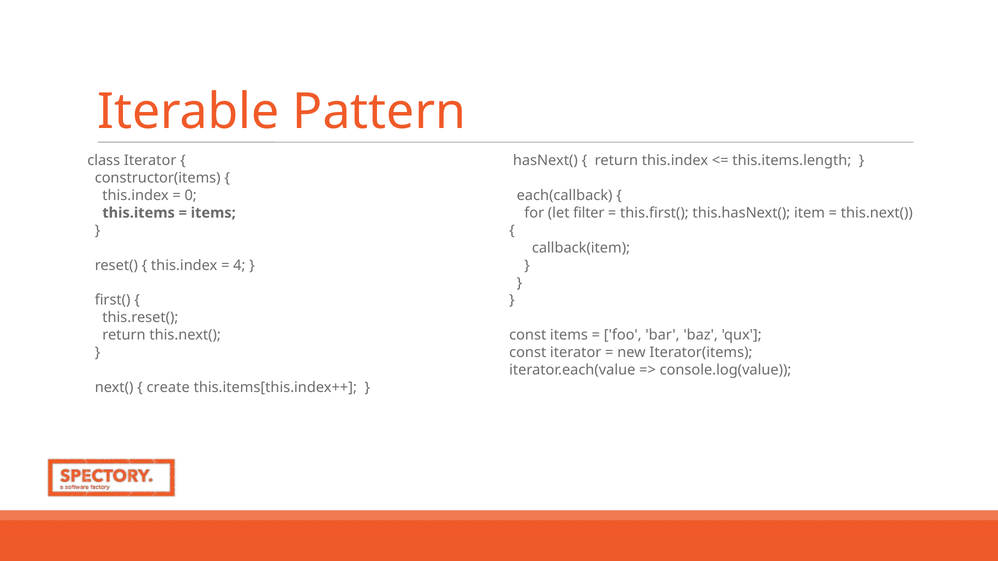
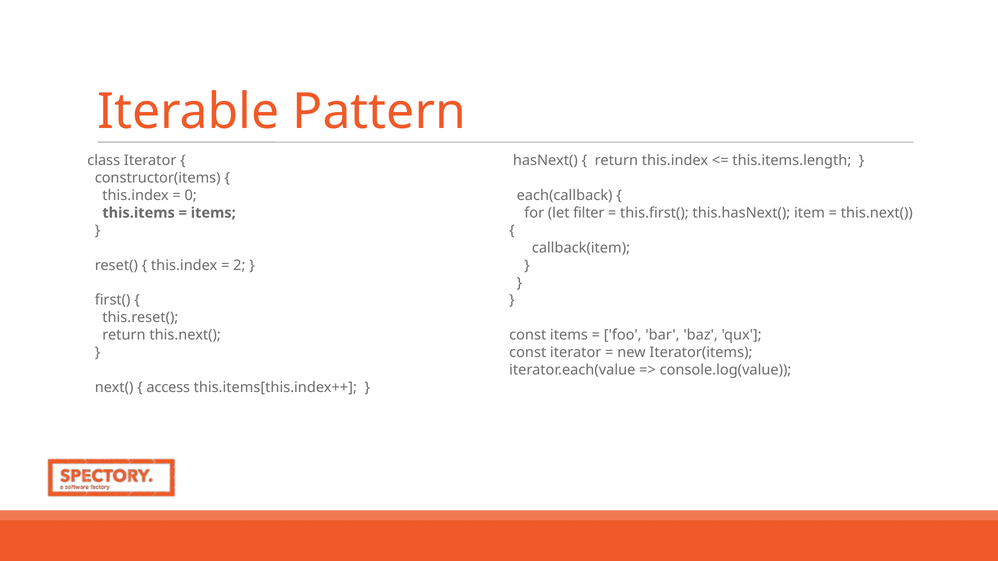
4: 4 -> 2
create: create -> access
